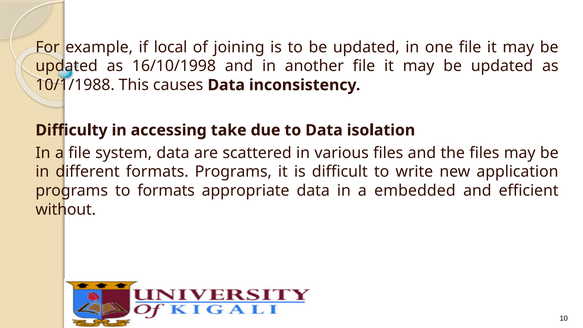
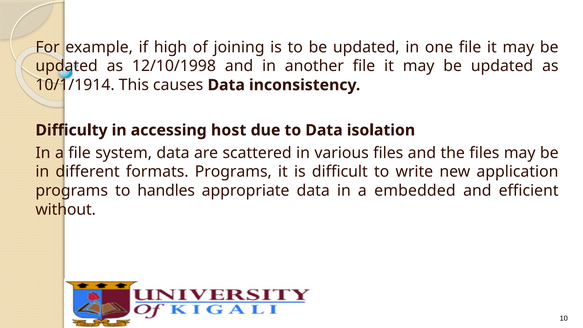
local: local -> high
16/10/1998: 16/10/1998 -> 12/10/1998
10/1/1988: 10/1/1988 -> 10/1/1914
take: take -> host
to formats: formats -> handles
